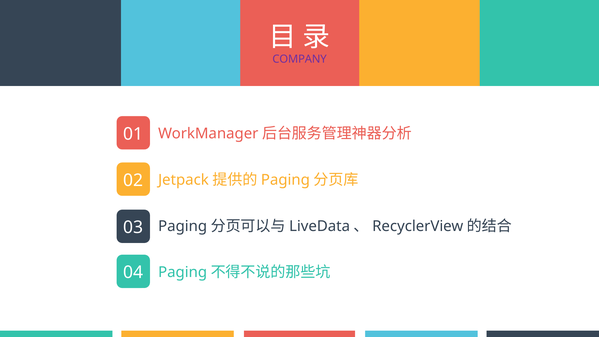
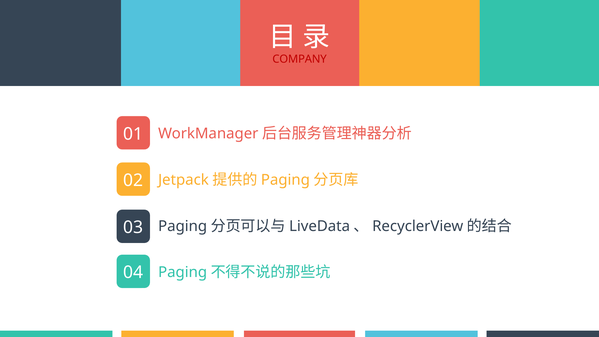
COMPANY colour: purple -> red
